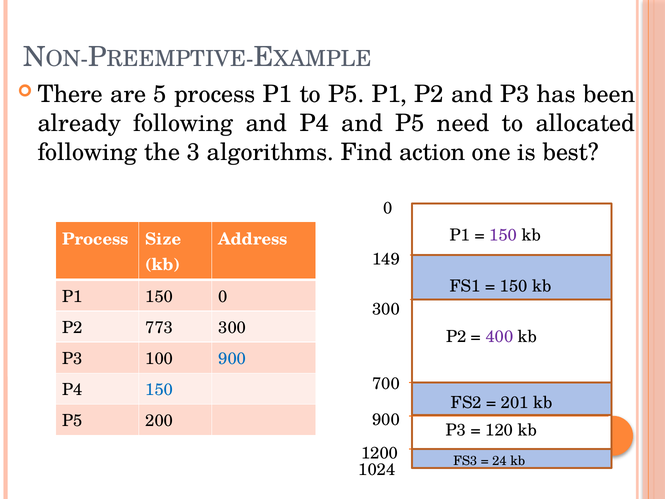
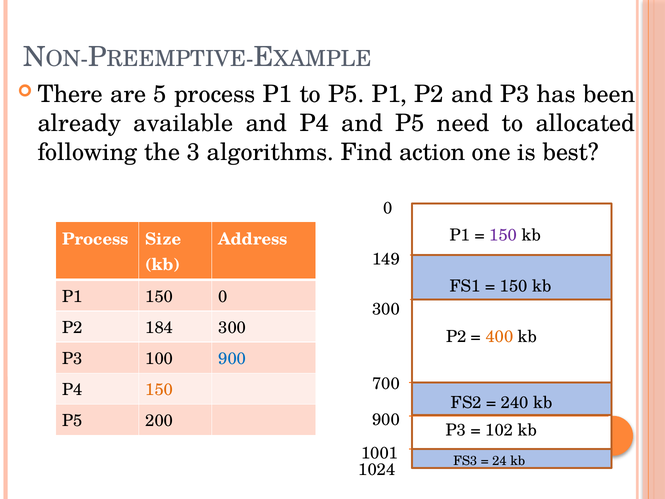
already following: following -> available
773: 773 -> 184
400 colour: purple -> orange
150 at (159, 390) colour: blue -> orange
201: 201 -> 240
120: 120 -> 102
1200: 1200 -> 1001
